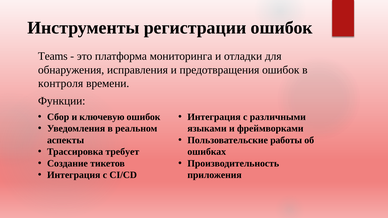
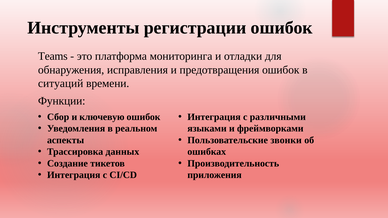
контроля: контроля -> ситуаций
работы: работы -> звонки
требует: требует -> данных
